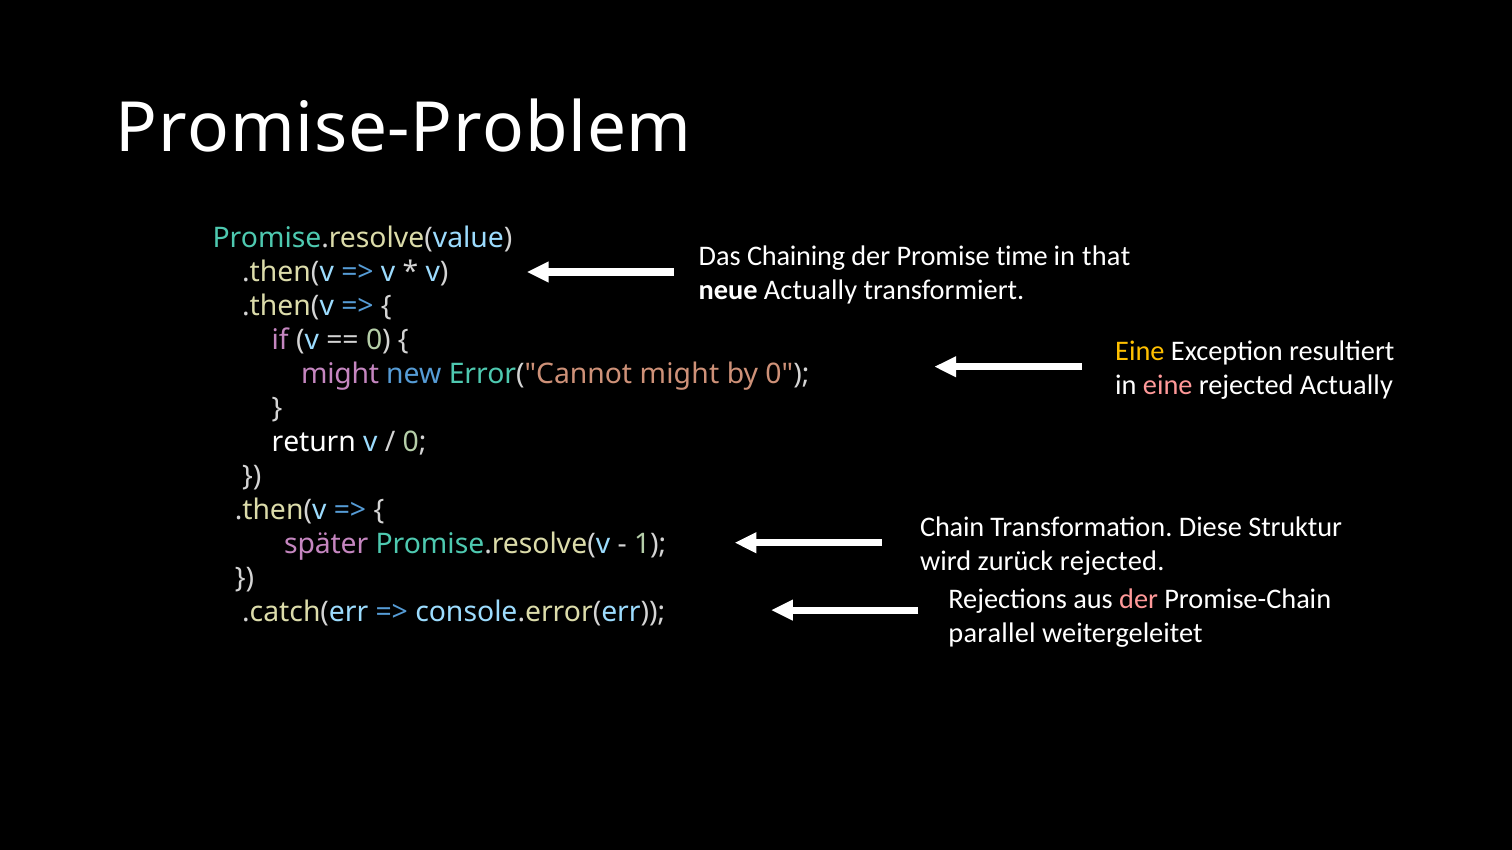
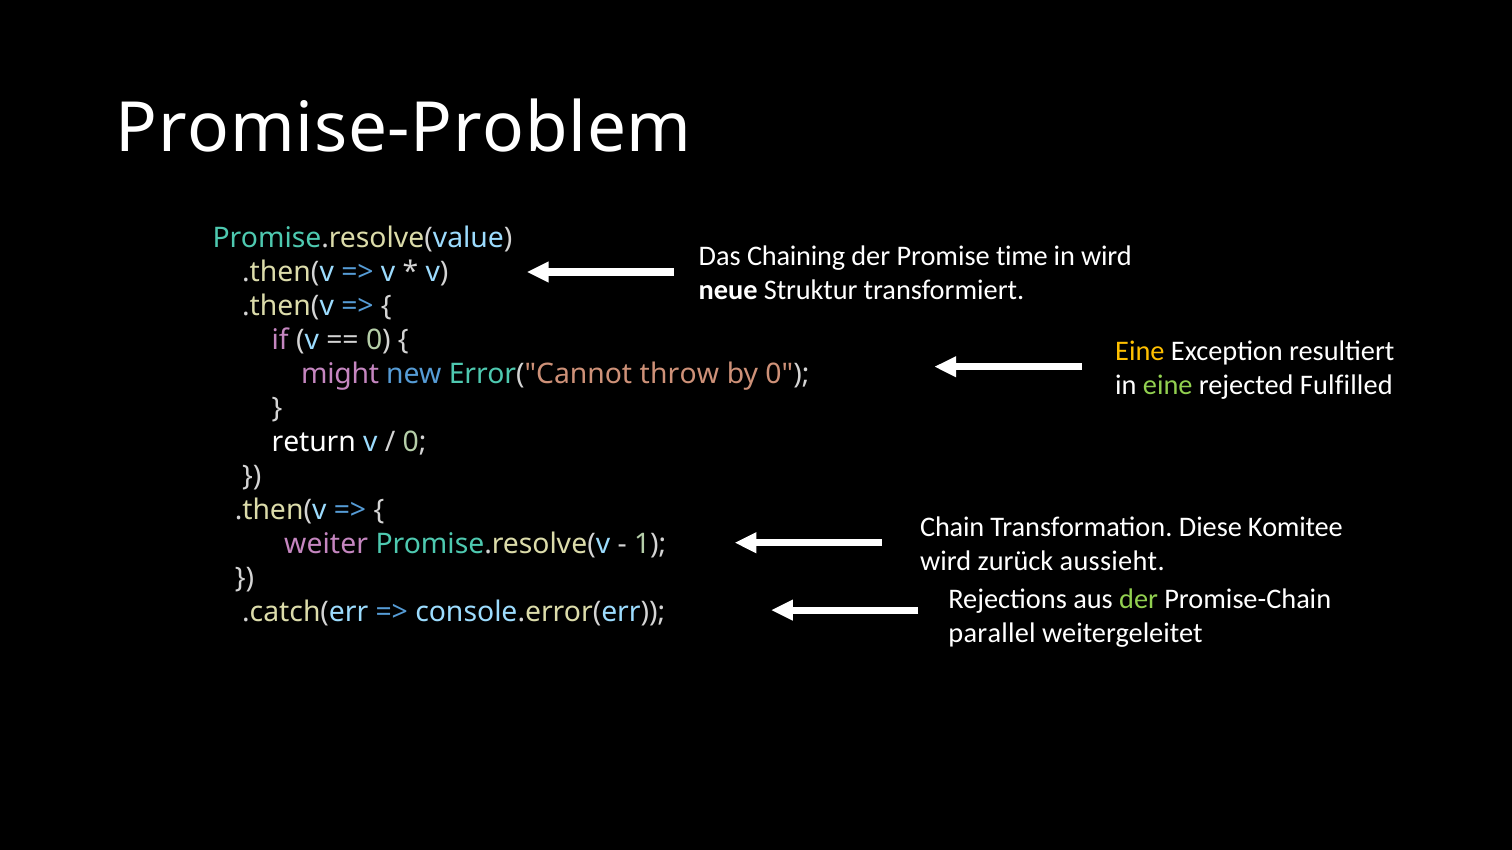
in that: that -> wird
neue Actually: Actually -> Struktur
Error("Cannot might: might -> throw
eine at (1168, 385) colour: pink -> light green
rejected Actually: Actually -> Fulfilled
Struktur: Struktur -> Komitee
später: später -> weiter
zurück rejected: rejected -> aussieht
der at (1139, 600) colour: pink -> light green
